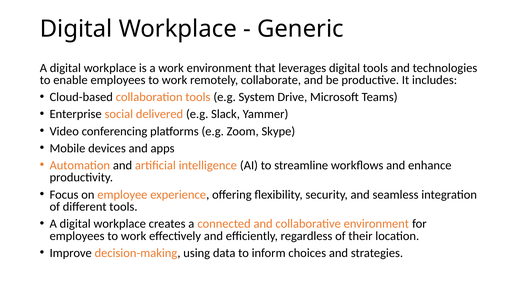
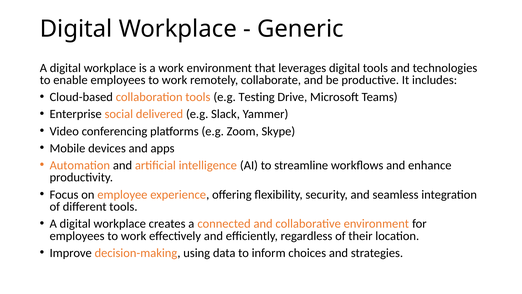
System: System -> Testing
